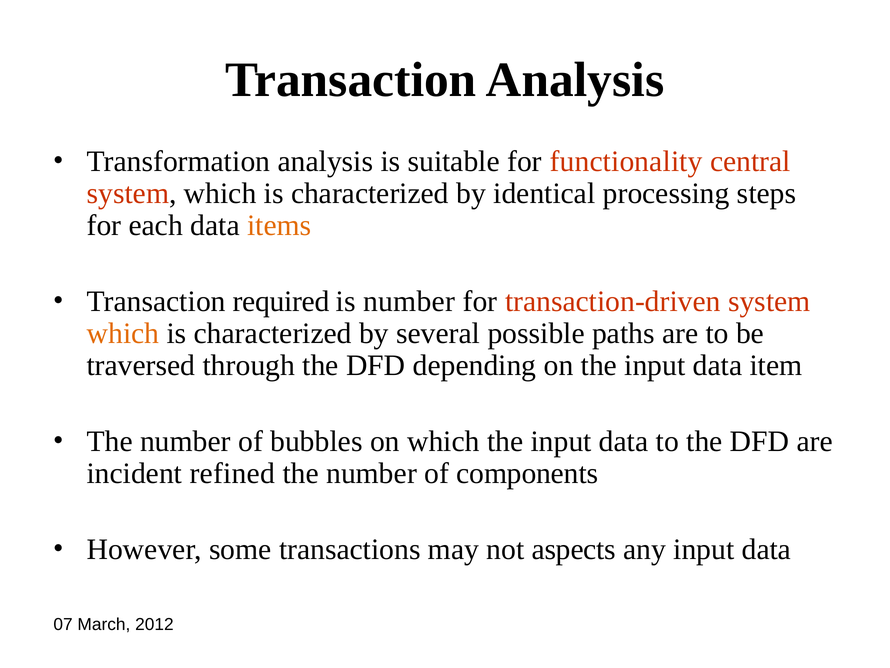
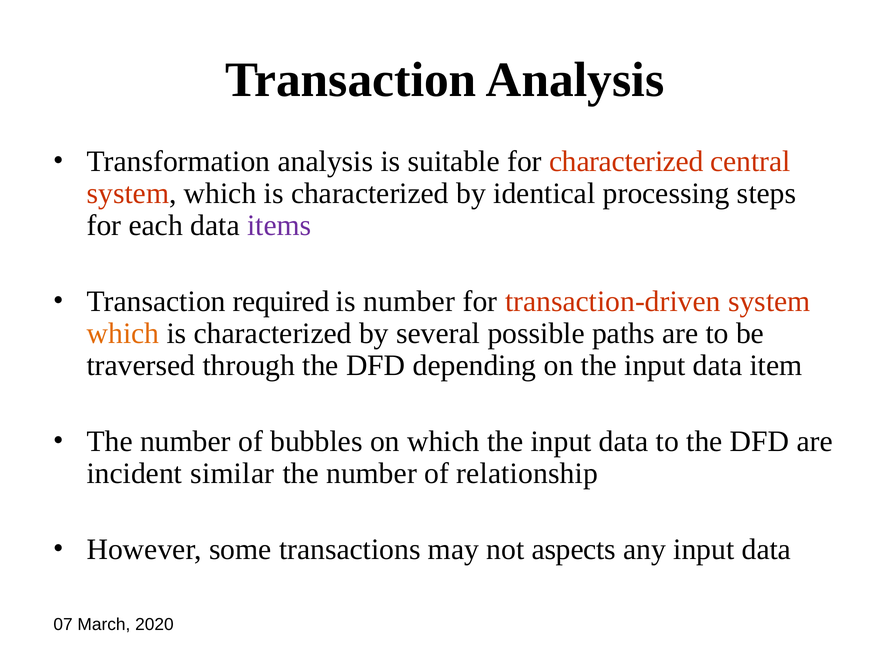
for functionality: functionality -> characterized
items colour: orange -> purple
refined: refined -> similar
components: components -> relationship
2012: 2012 -> 2020
